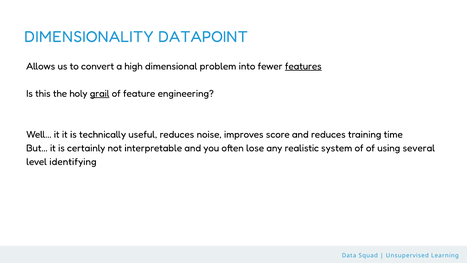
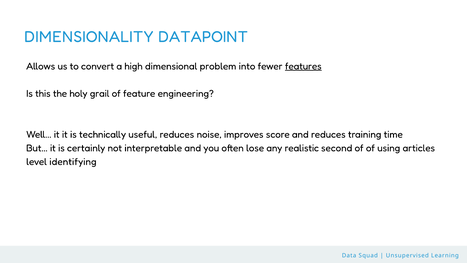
grail underline: present -> none
system: system -> second
several: several -> articles
